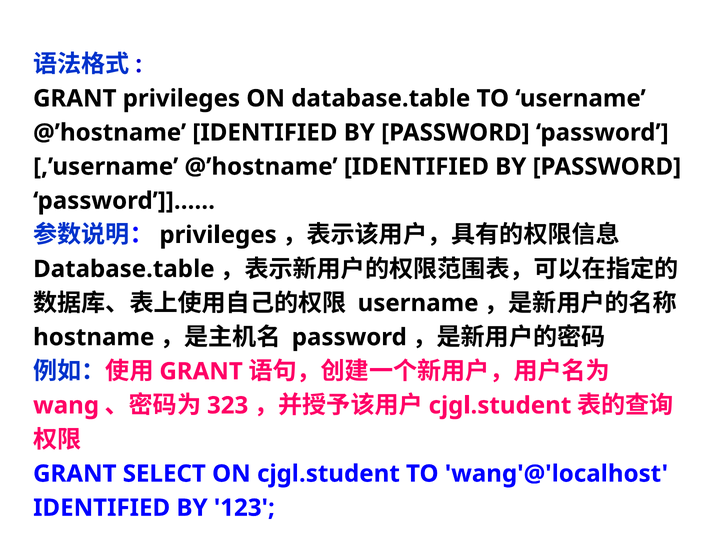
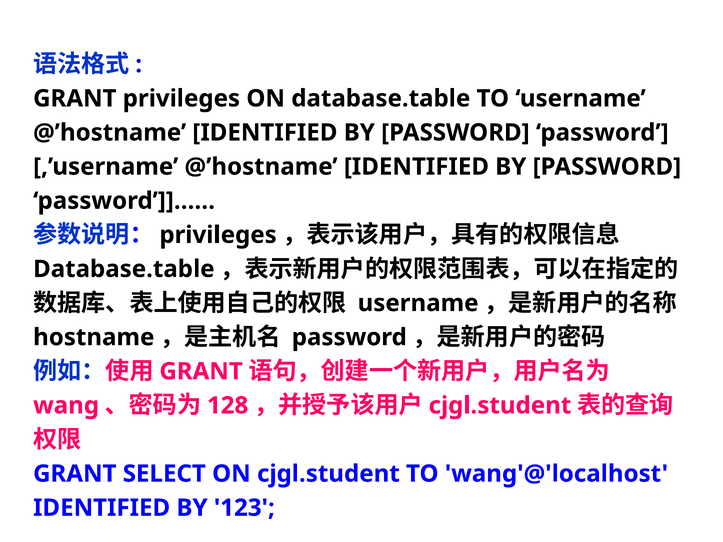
323: 323 -> 128
